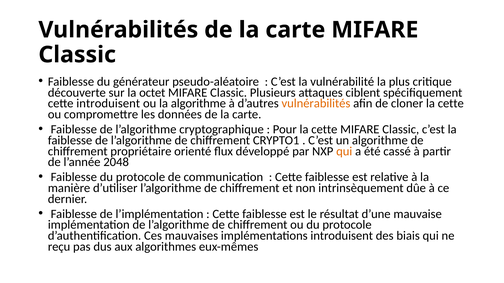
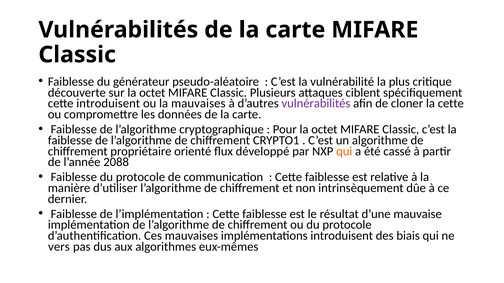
la algorithme: algorithme -> mauvaises
vulnérabilités at (316, 104) colour: orange -> purple
Pour la cette: cette -> octet
2048: 2048 -> 2088
reçu: reçu -> vers
